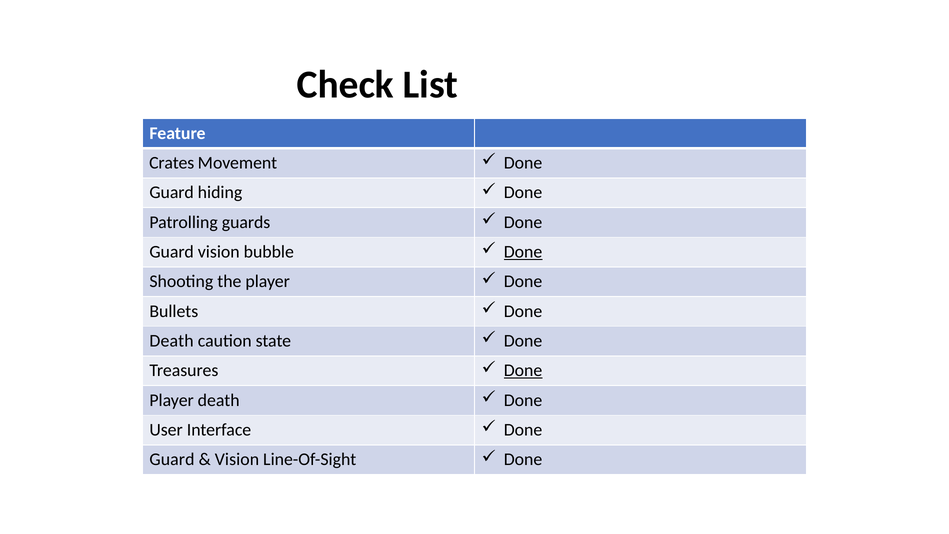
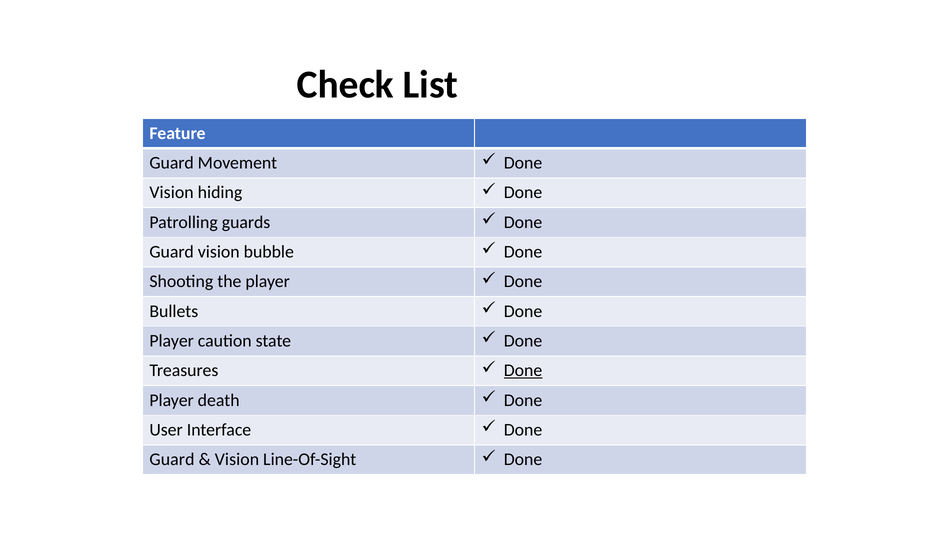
Crates at (172, 163): Crates -> Guard
Guard at (172, 193): Guard -> Vision
Done at (523, 252) underline: present -> none
Death at (172, 341): Death -> Player
